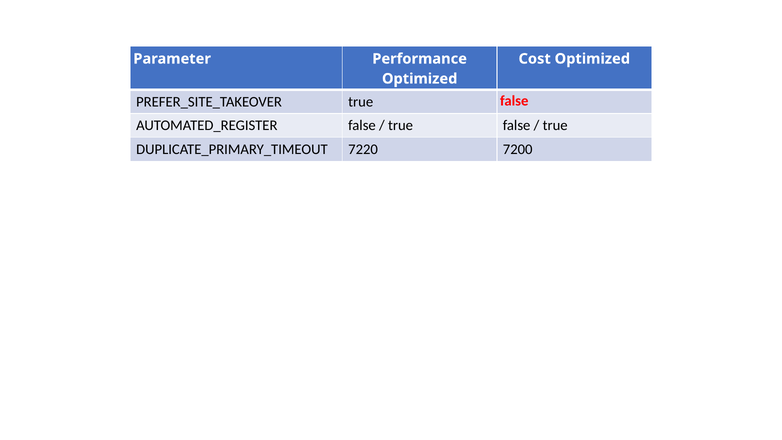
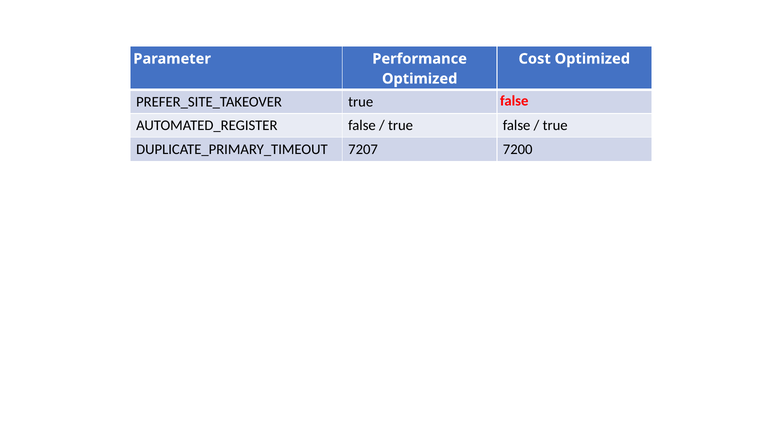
7220: 7220 -> 7207
